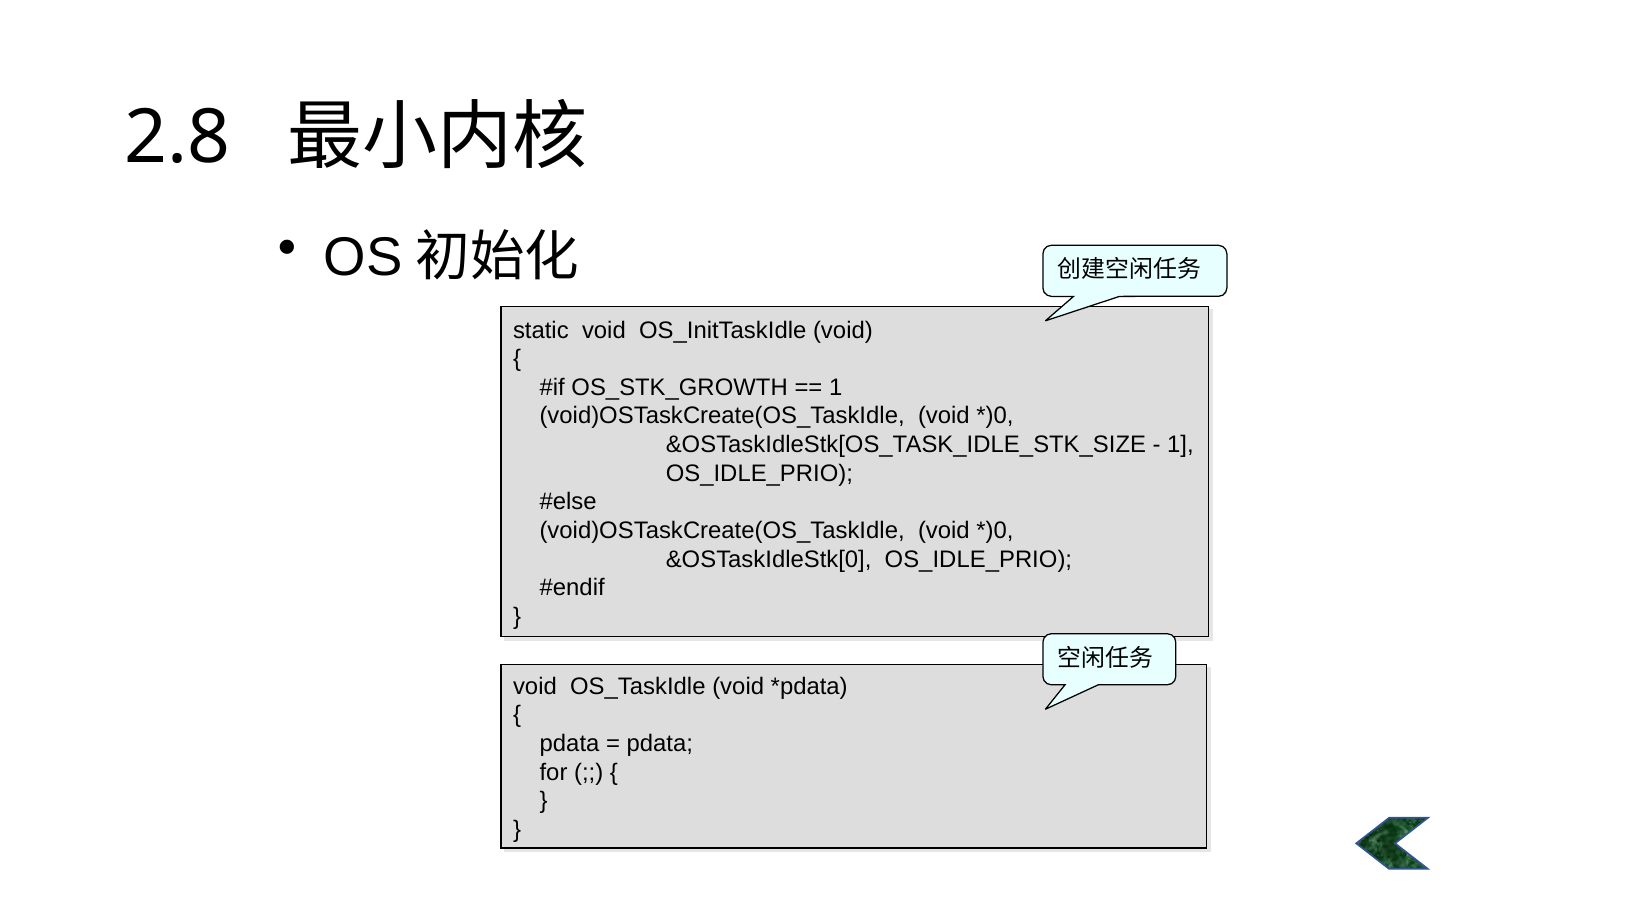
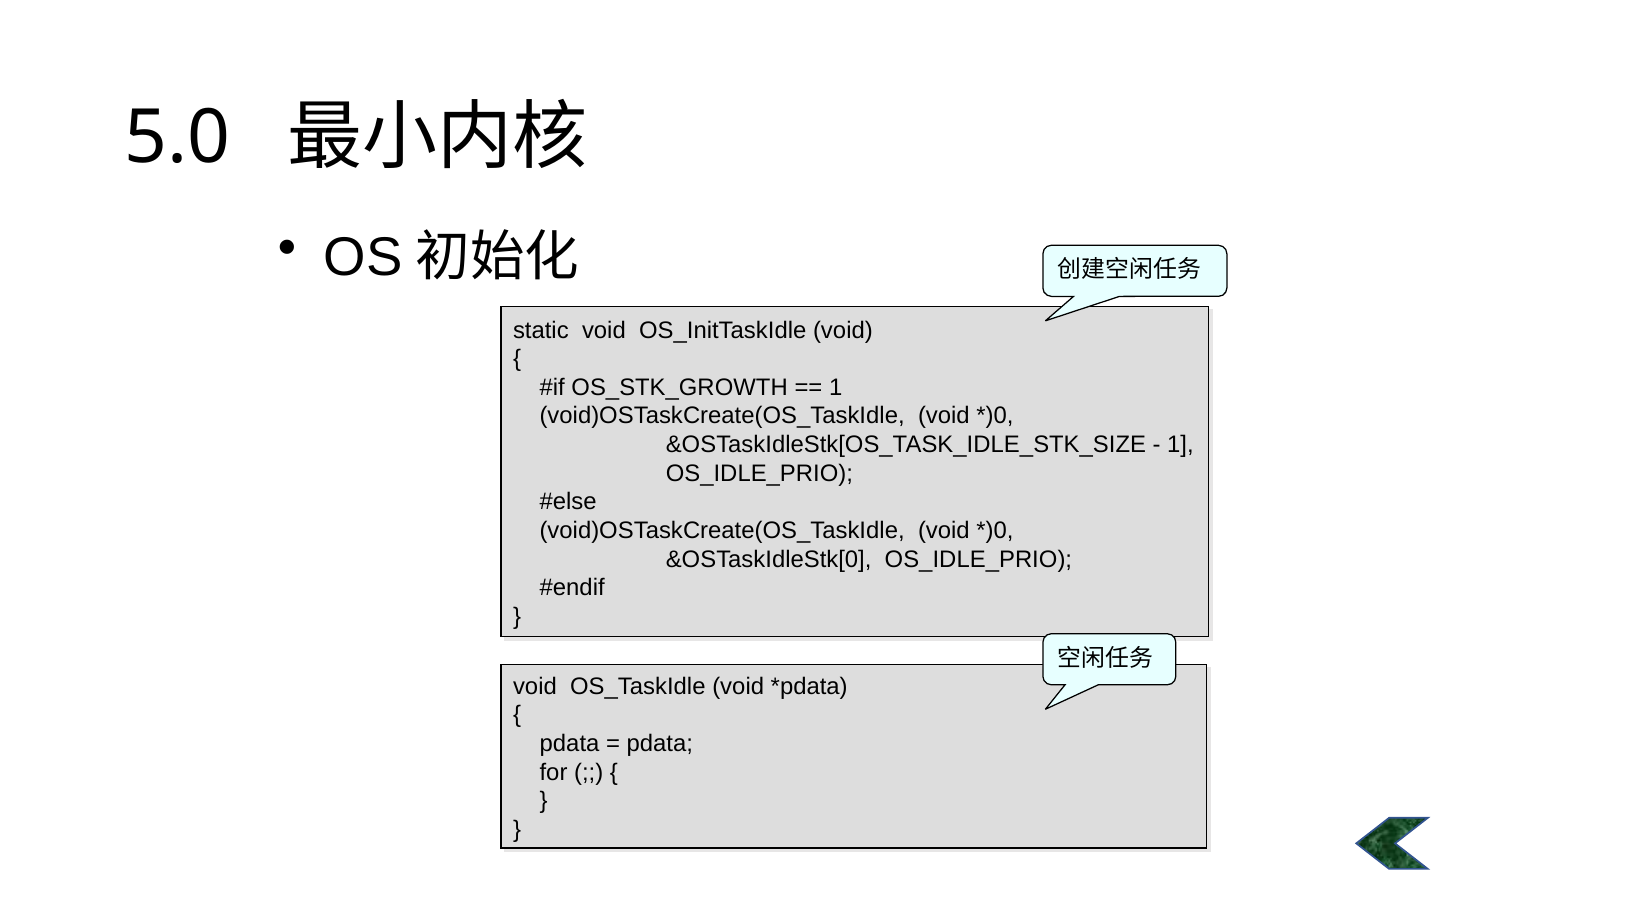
2.8: 2.8 -> 5.0
